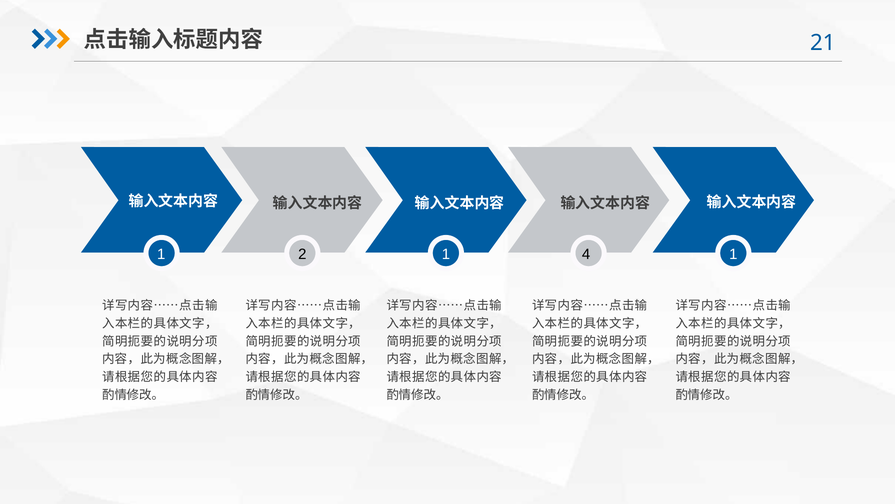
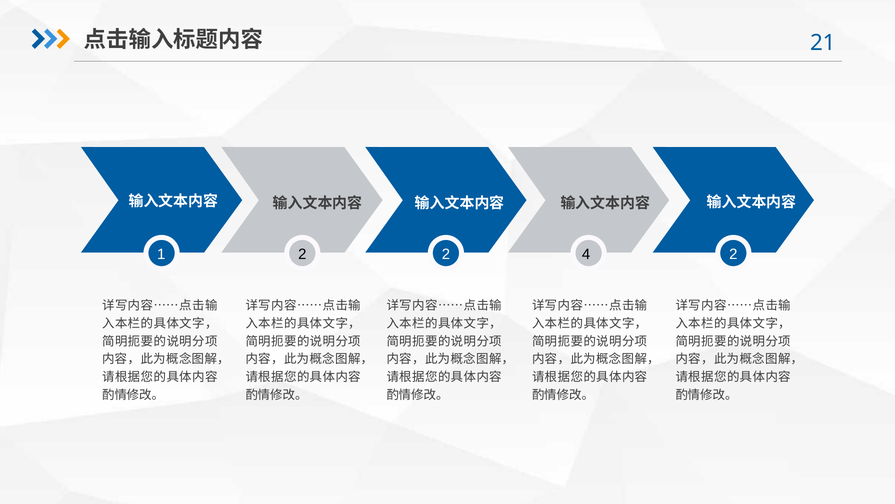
2 1: 1 -> 2
4 1: 1 -> 2
